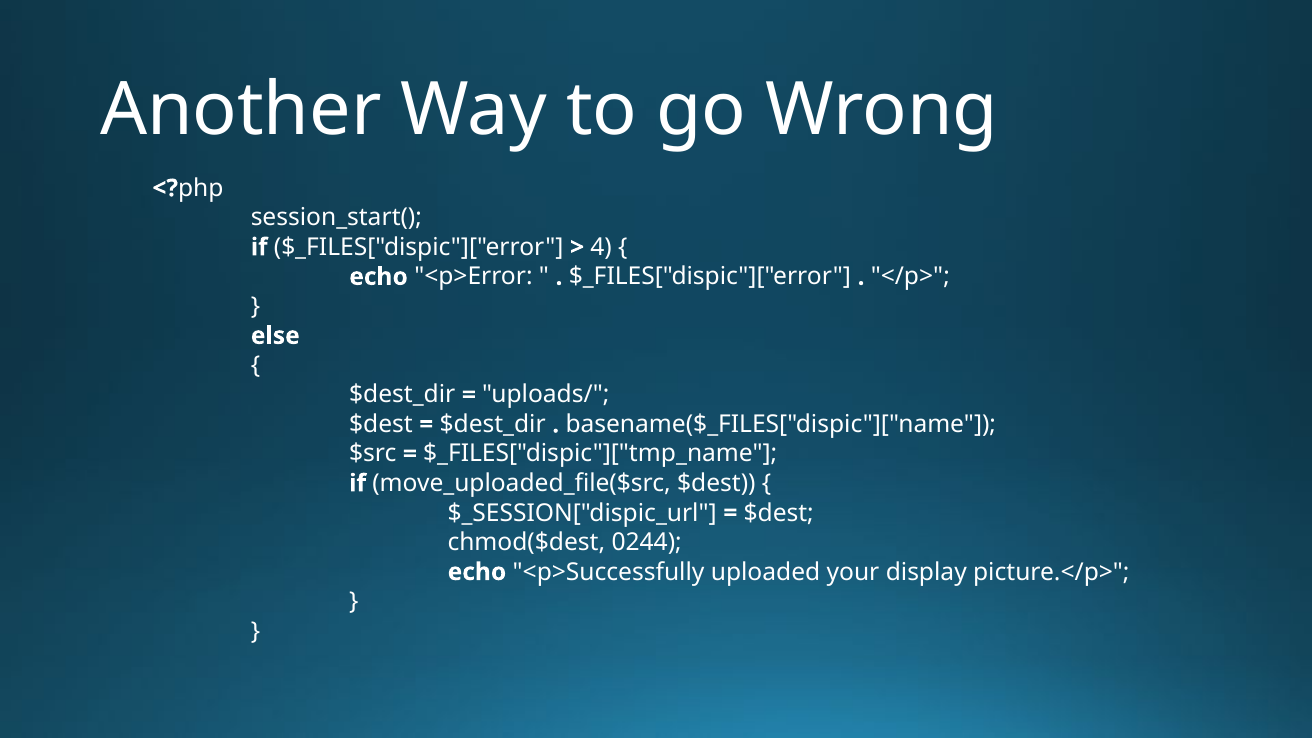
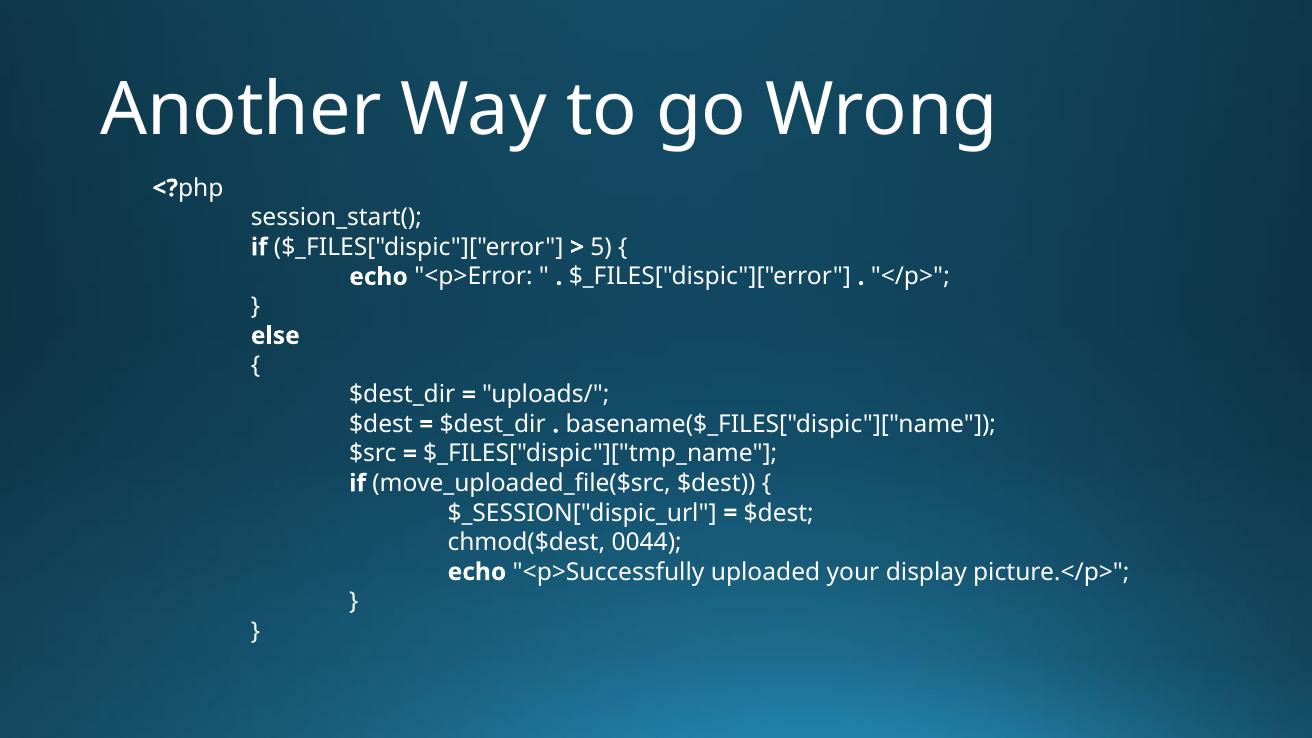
4: 4 -> 5
0244: 0244 -> 0044
